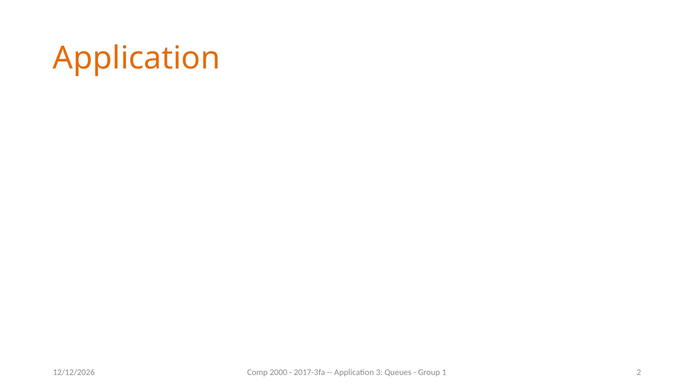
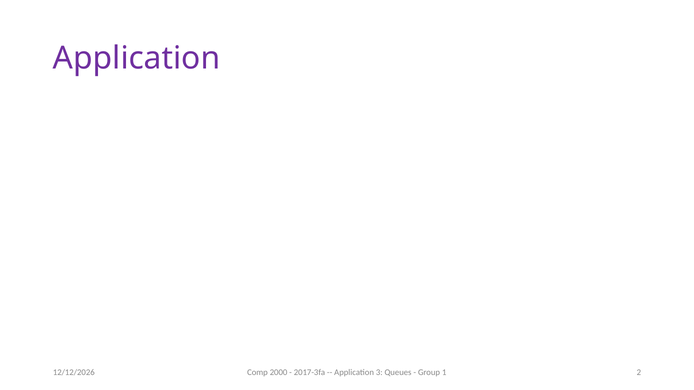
Application at (137, 58) colour: orange -> purple
